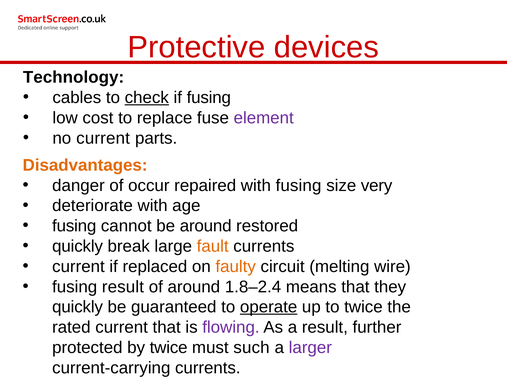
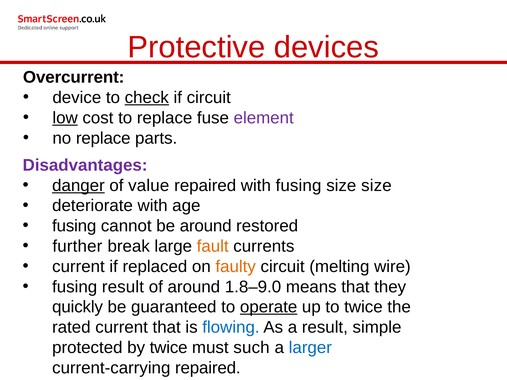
Technology: Technology -> Overcurrent
cables: cables -> device
if fusing: fusing -> circuit
low underline: none -> present
no current: current -> replace
Disadvantages colour: orange -> purple
danger underline: none -> present
occur: occur -> value
size very: very -> size
quickly at (78, 246): quickly -> further
1.8–2.4: 1.8–2.4 -> 1.8–9.0
flowing colour: purple -> blue
further: further -> simple
larger colour: purple -> blue
current‑carrying currents: currents -> repaired
